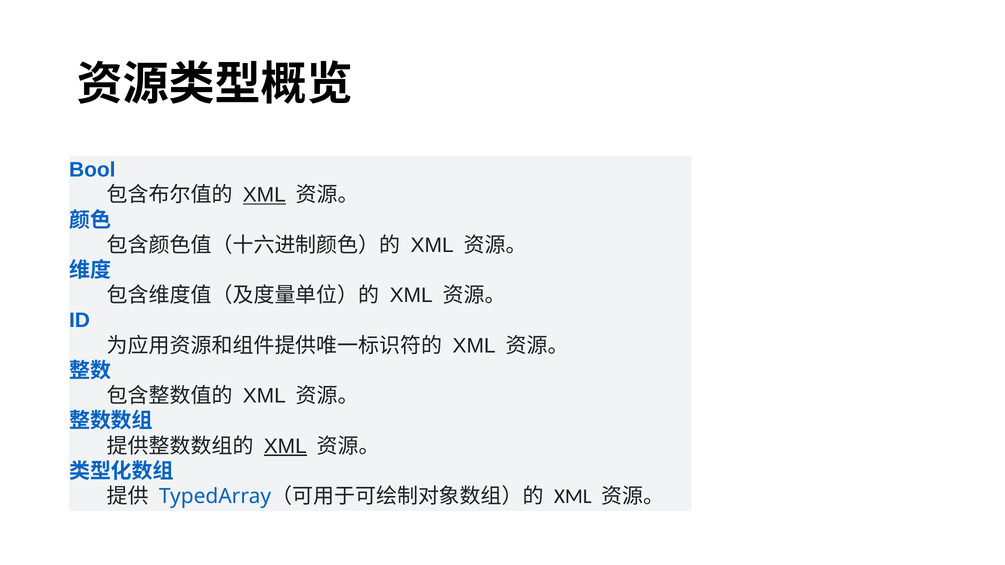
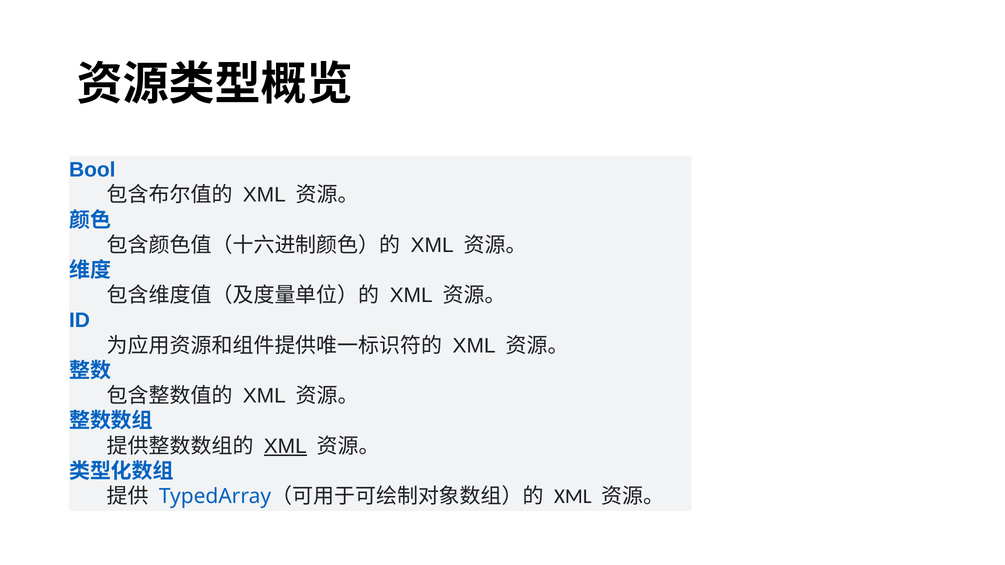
XML at (264, 195) underline: present -> none
